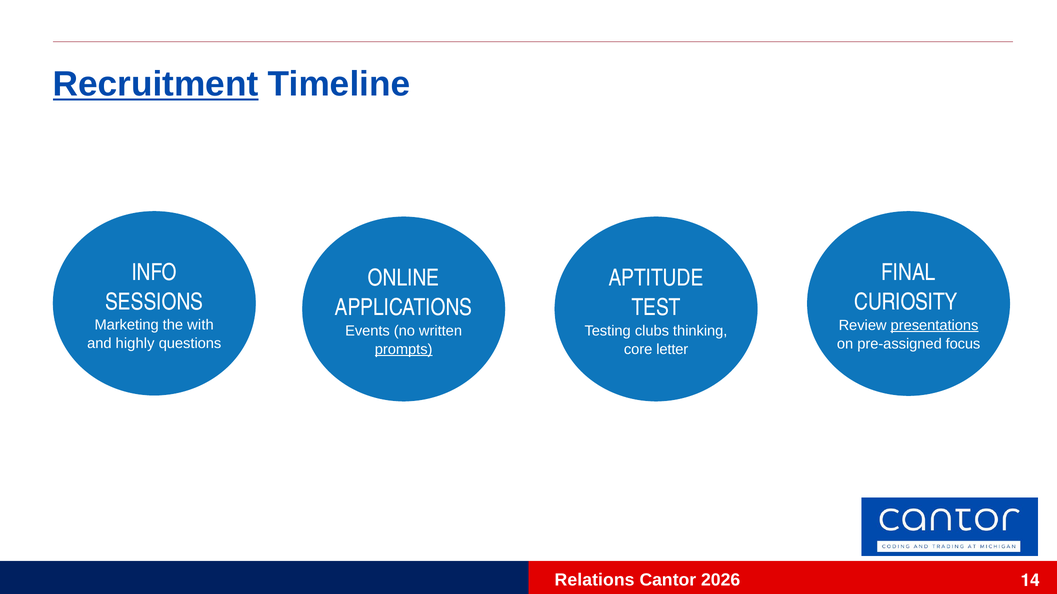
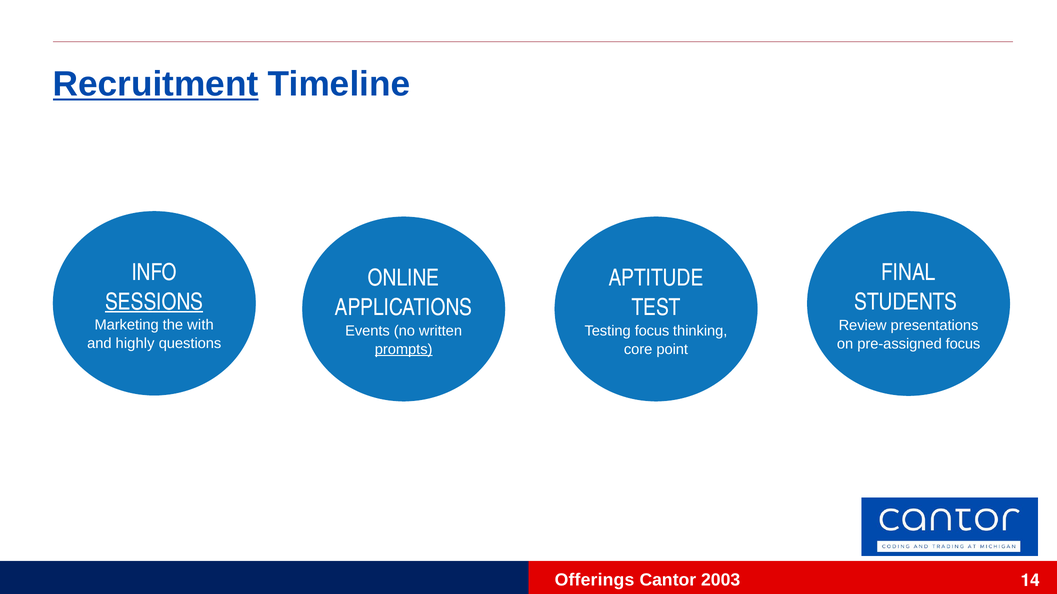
SESSIONS underline: none -> present
CURIOSITY: CURIOSITY -> STUDENTS
presentations underline: present -> none
Testing clubs: clubs -> focus
letter: letter -> point
Relations: Relations -> Offerings
2026: 2026 -> 2003
